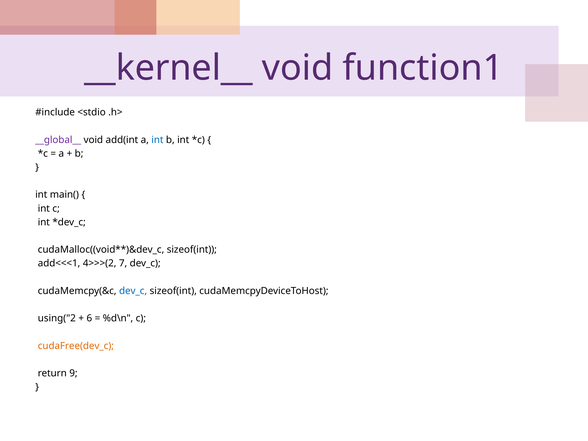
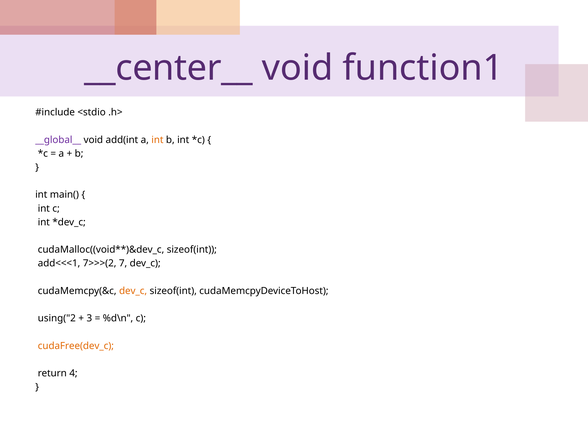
__kernel__: __kernel__ -> __center__
int at (157, 140) colour: blue -> orange
4>>>(2: 4>>>(2 -> 7>>>(2
dev_c at (133, 291) colour: blue -> orange
6: 6 -> 3
9: 9 -> 4
